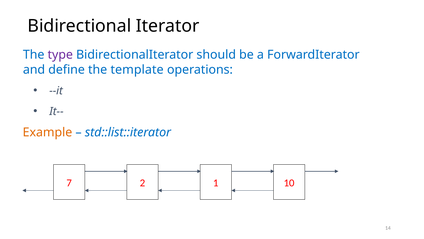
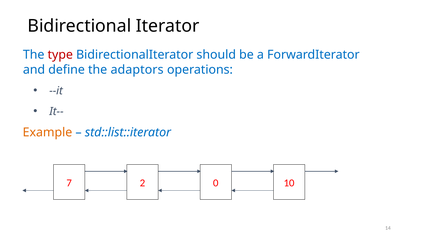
type colour: purple -> red
template: template -> adaptors
1: 1 -> 0
